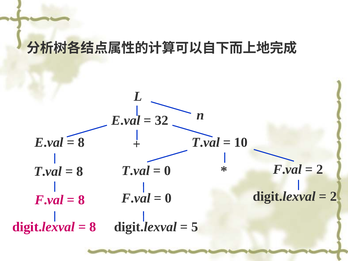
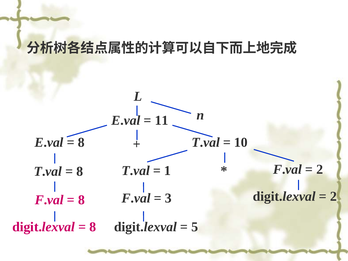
32: 32 -> 11
0 at (168, 171): 0 -> 1
0 at (168, 198): 0 -> 3
